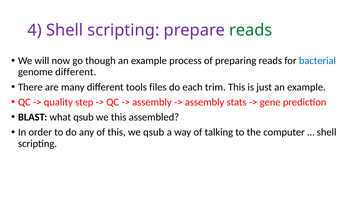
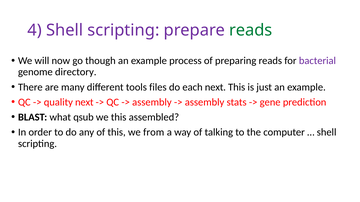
bacterial colour: blue -> purple
genome different: different -> directory
each trim: trim -> next
quality step: step -> next
we qsub: qsub -> from
